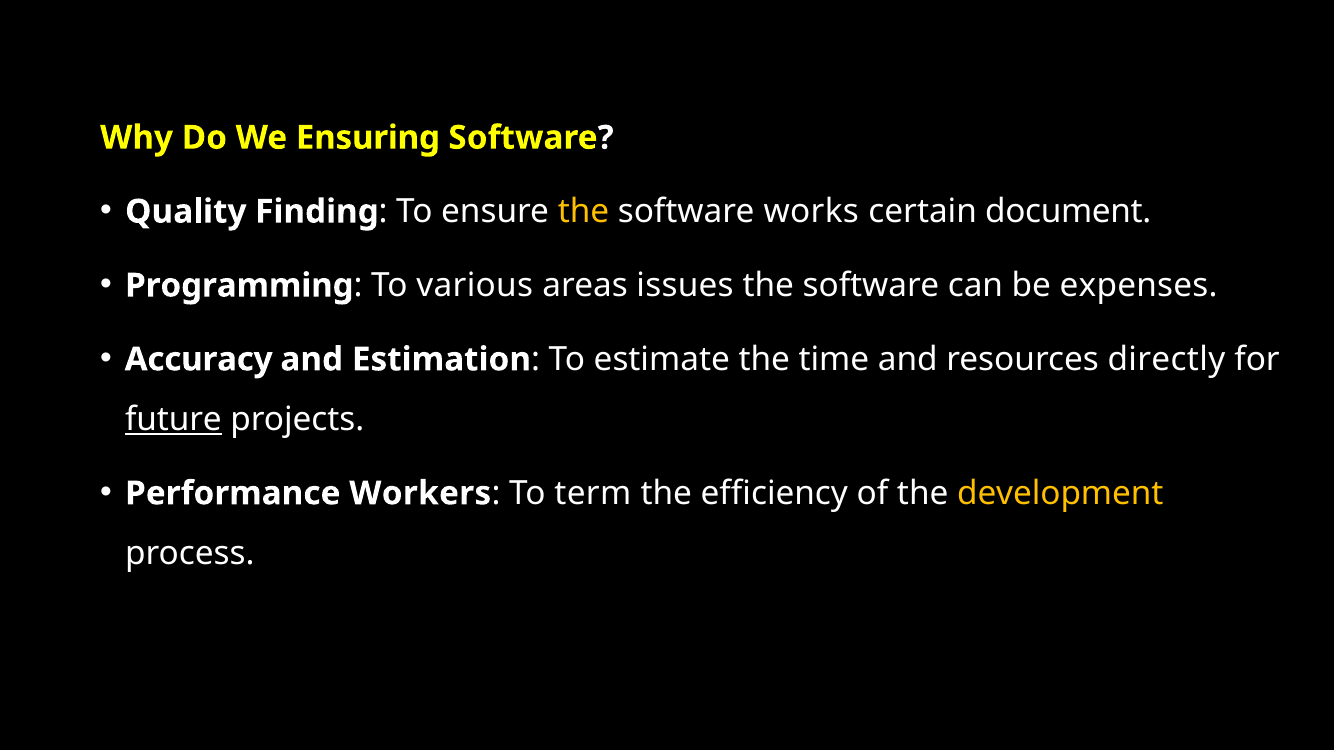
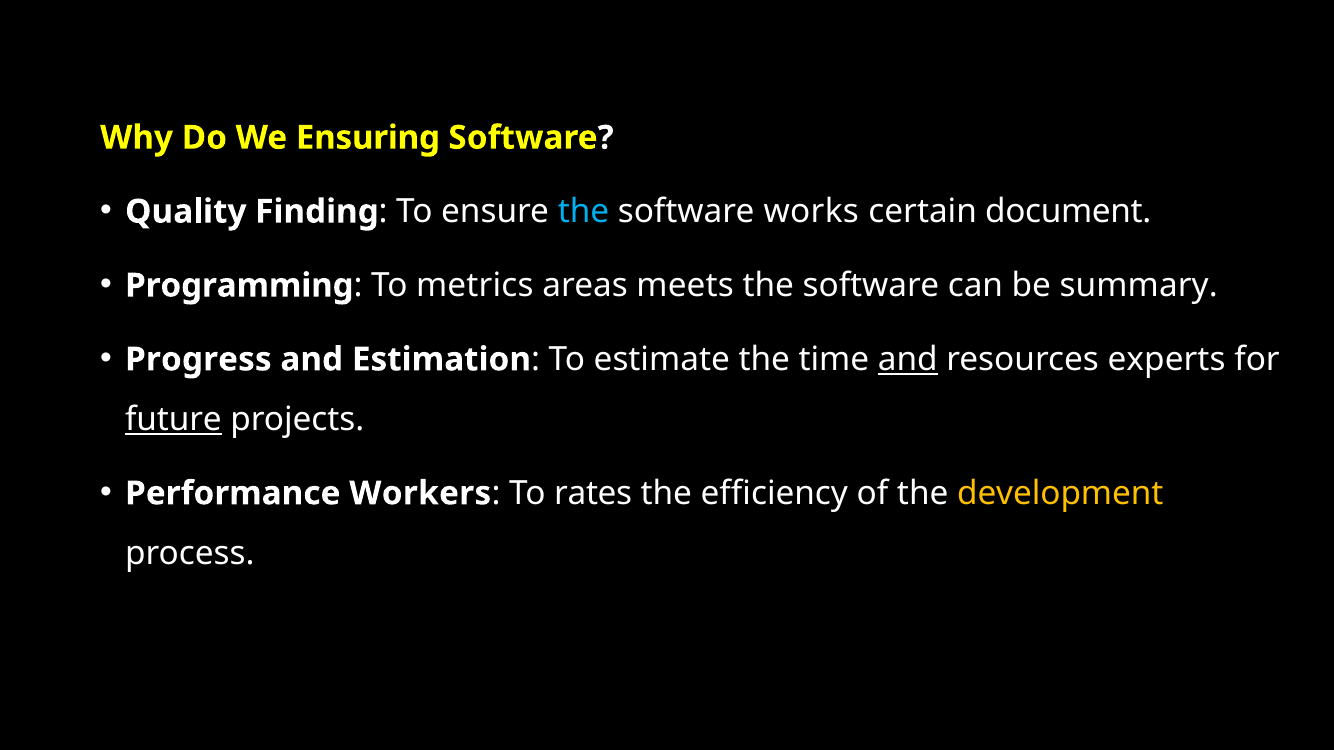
the at (583, 212) colour: yellow -> light blue
various: various -> metrics
issues: issues -> meets
expenses: expenses -> summary
Accuracy: Accuracy -> Progress
and at (908, 360) underline: none -> present
directly: directly -> experts
term: term -> rates
